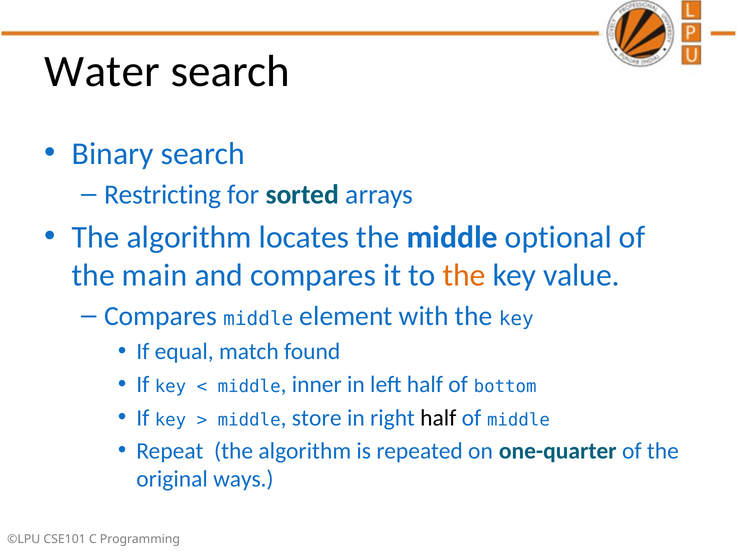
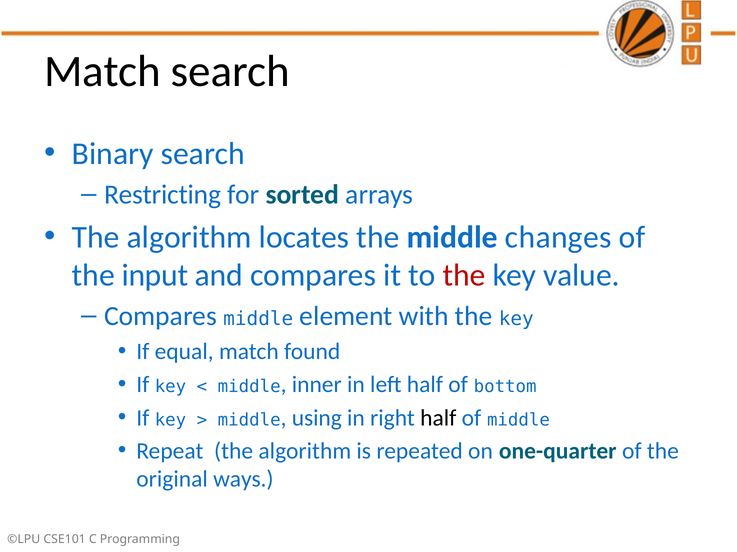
Water at (102, 71): Water -> Match
optional: optional -> changes
main: main -> input
the at (464, 276) colour: orange -> red
store: store -> using
